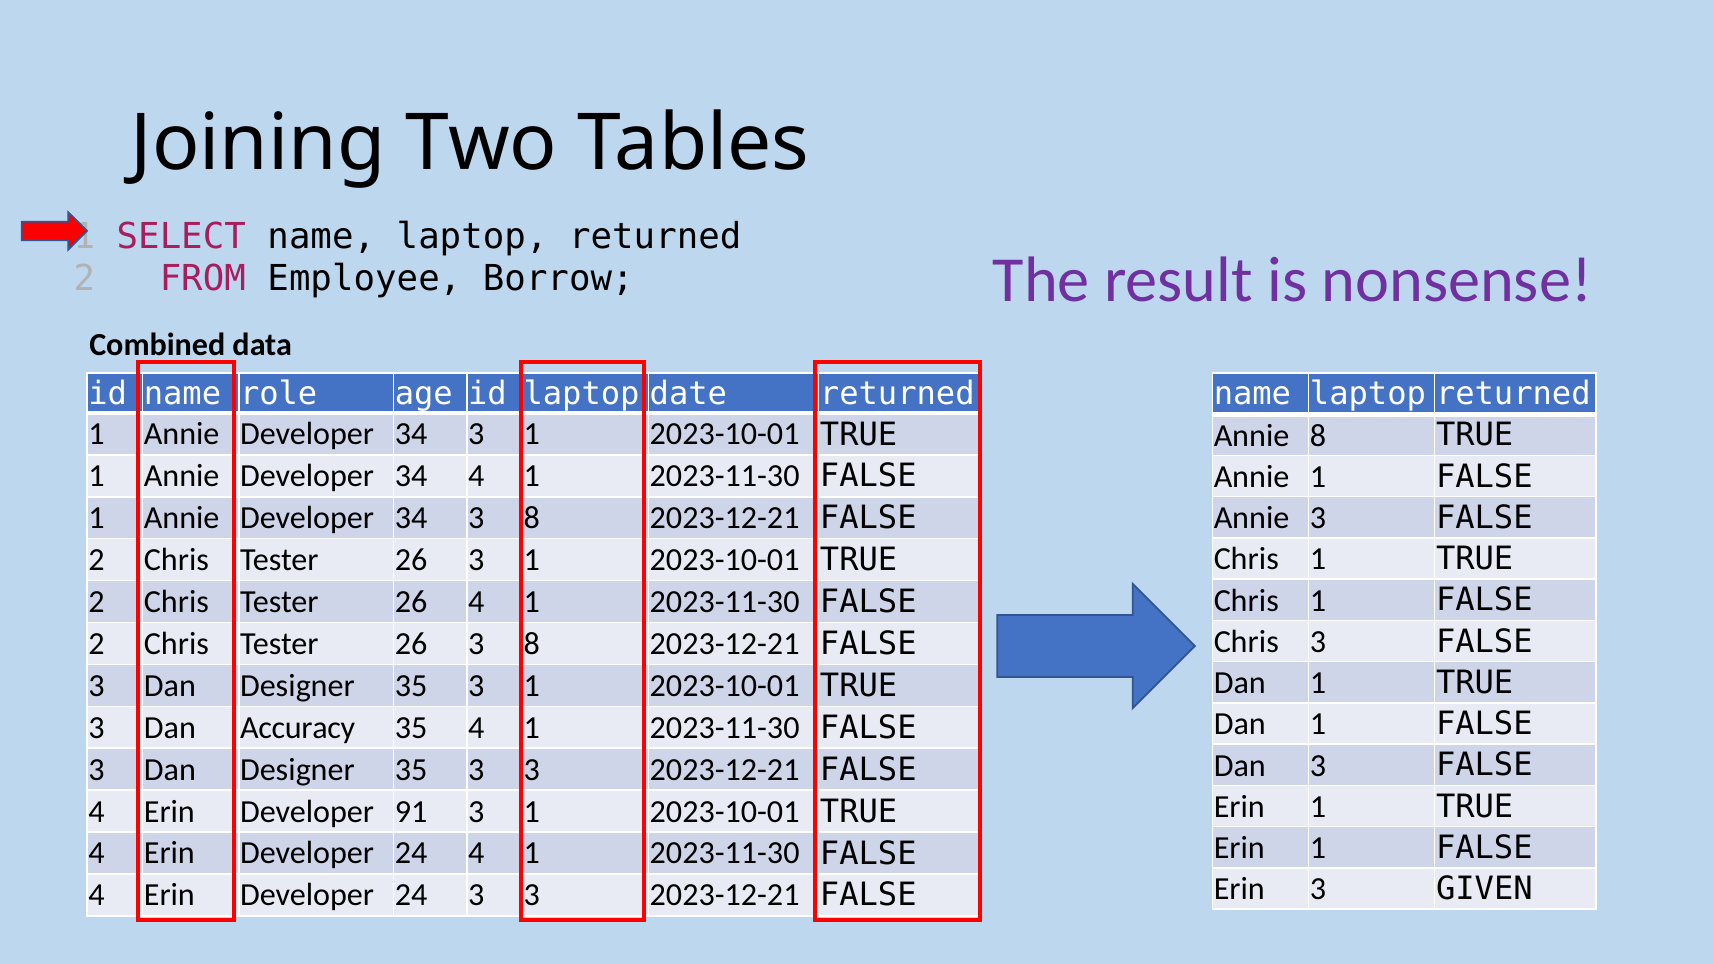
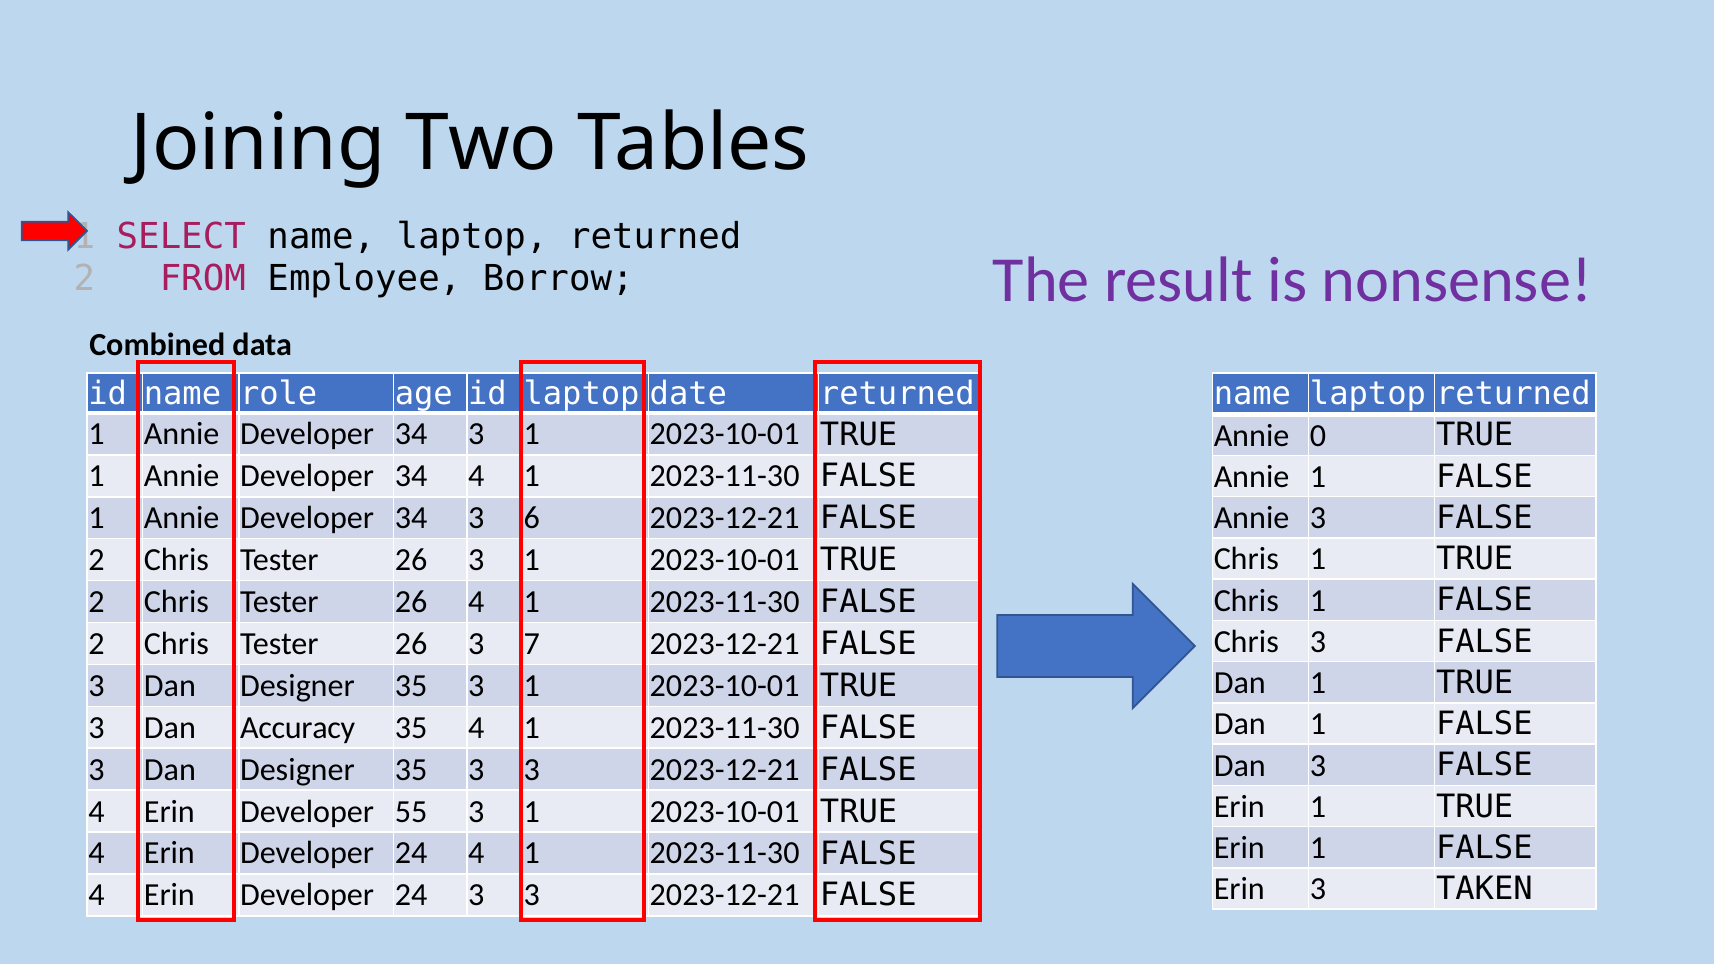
Annie 8: 8 -> 0
34 3 8: 8 -> 6
26 3 8: 8 -> 7
91: 91 -> 55
GIVEN: GIVEN -> TAKEN
